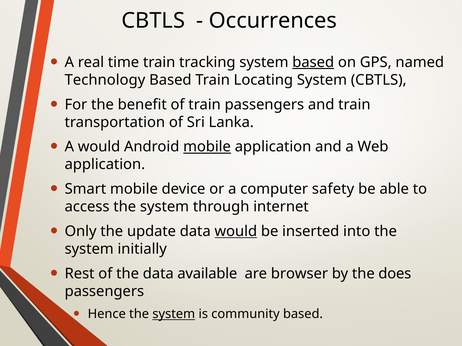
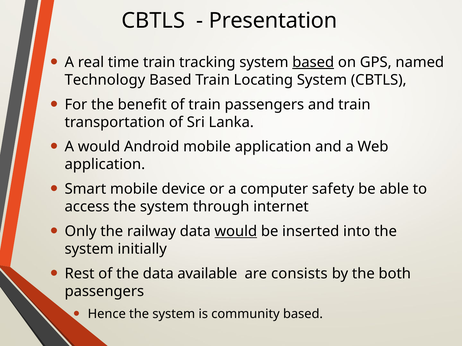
Occurrences: Occurrences -> Presentation
mobile at (207, 147) underline: present -> none
update: update -> railway
browser: browser -> consists
does: does -> both
system at (174, 315) underline: present -> none
